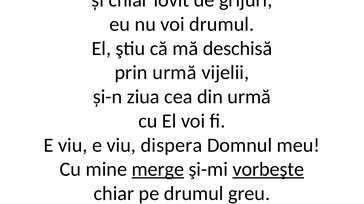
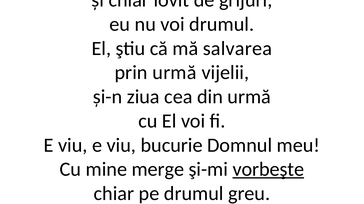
mă deschisă: deschisă -> salvarea
dispera: dispera -> bucurie
merge underline: present -> none
